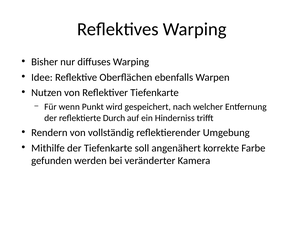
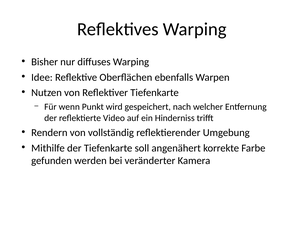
Durch: Durch -> Video
